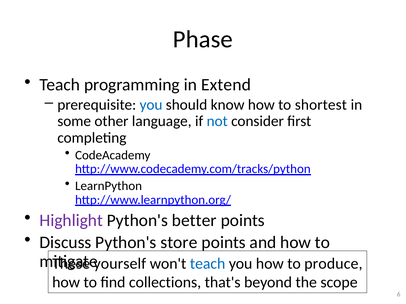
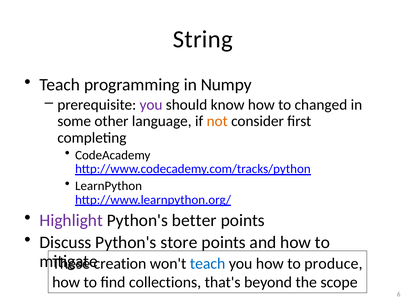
Phase: Phase -> String
Extend: Extend -> Numpy
you at (151, 105) colour: blue -> purple
shortest: shortest -> changed
not colour: blue -> orange
yourself: yourself -> creation
